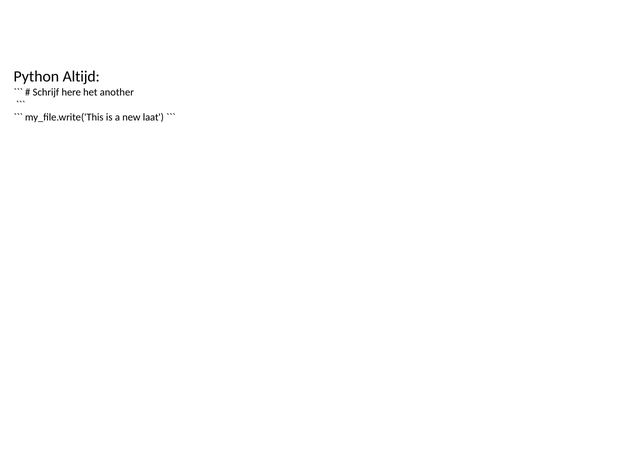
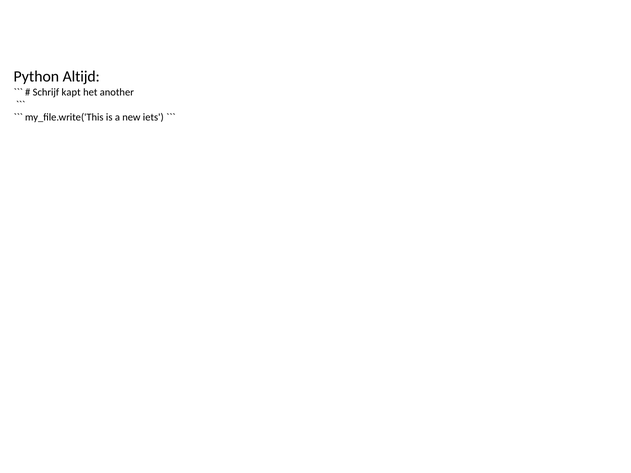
here: here -> kapt
laat: laat -> iets
